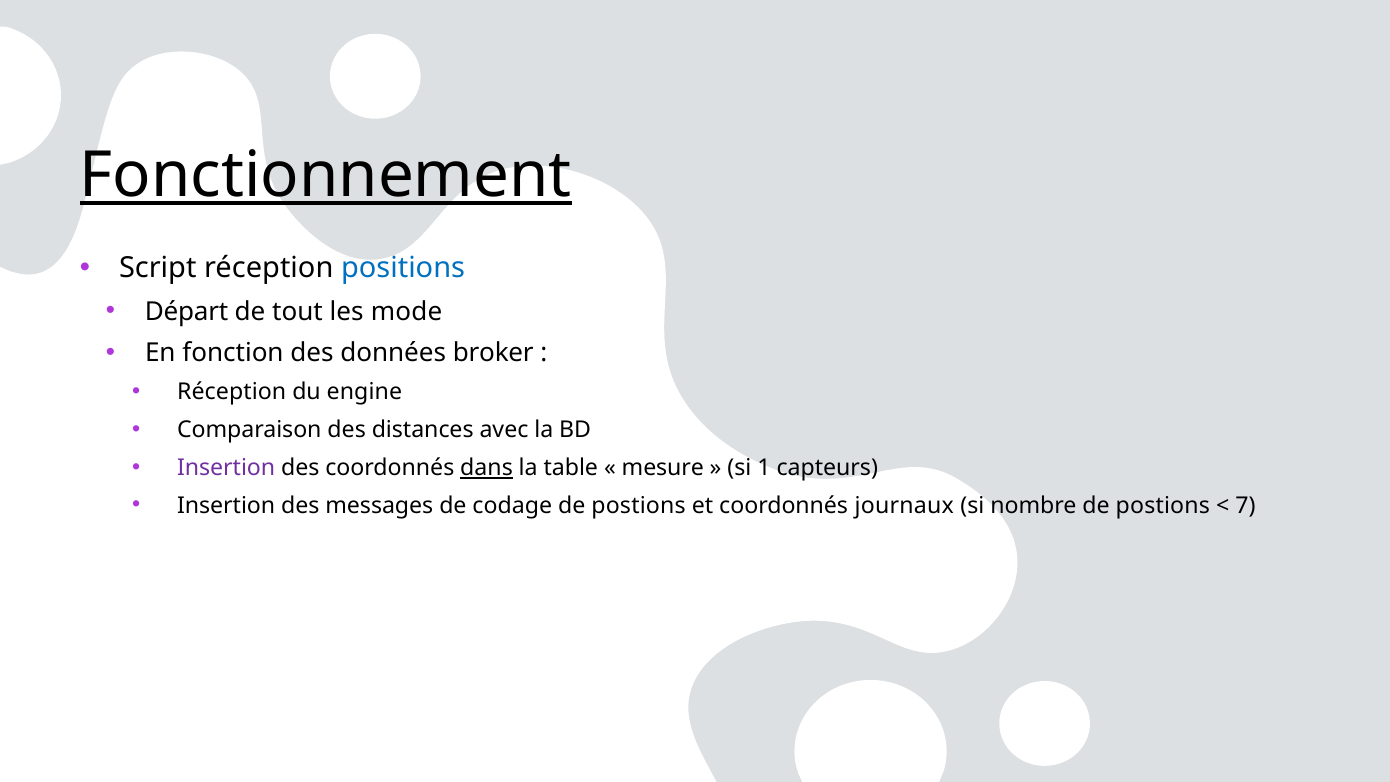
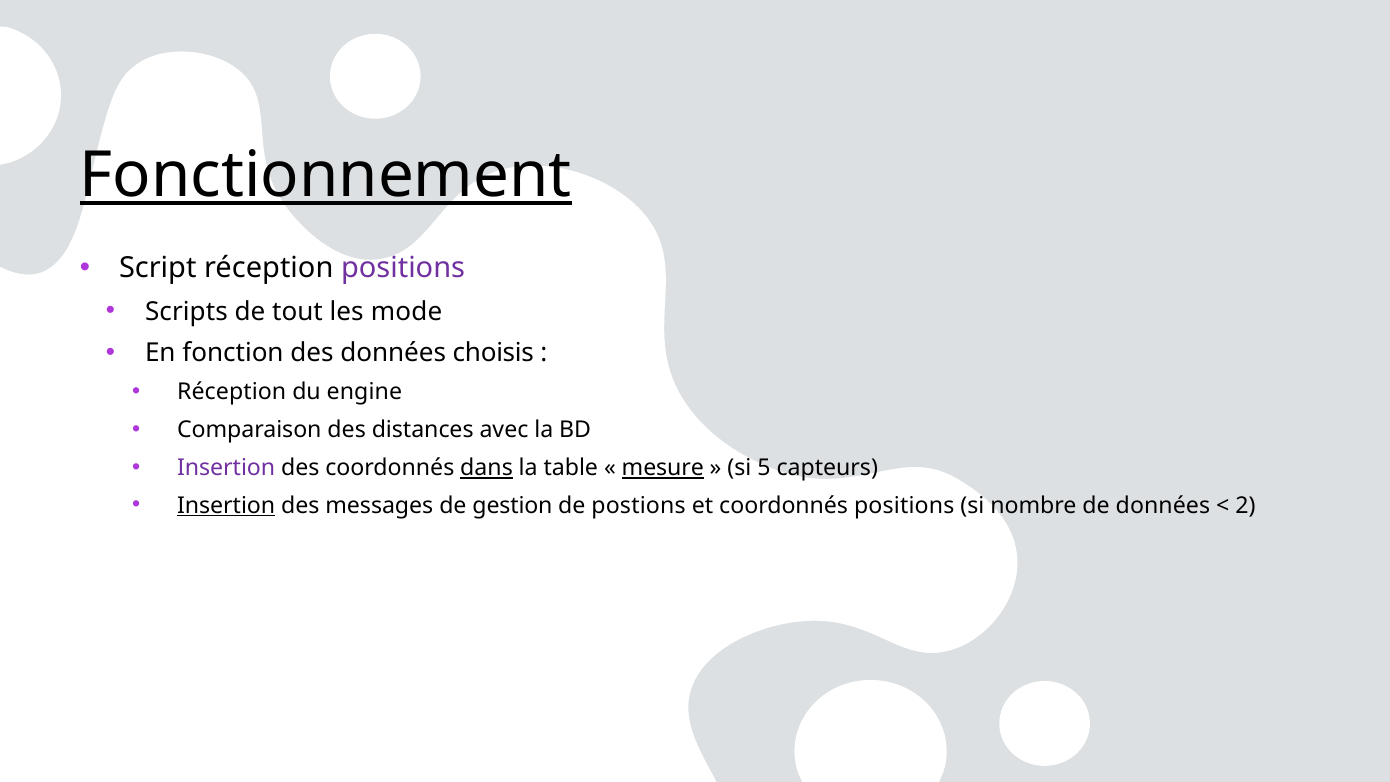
positions at (403, 268) colour: blue -> purple
Départ: Départ -> Scripts
broker: broker -> choisis
mesure underline: none -> present
1: 1 -> 5
Insertion at (226, 506) underline: none -> present
codage: codage -> gestion
coordonnés journaux: journaux -> positions
nombre de postions: postions -> données
7: 7 -> 2
